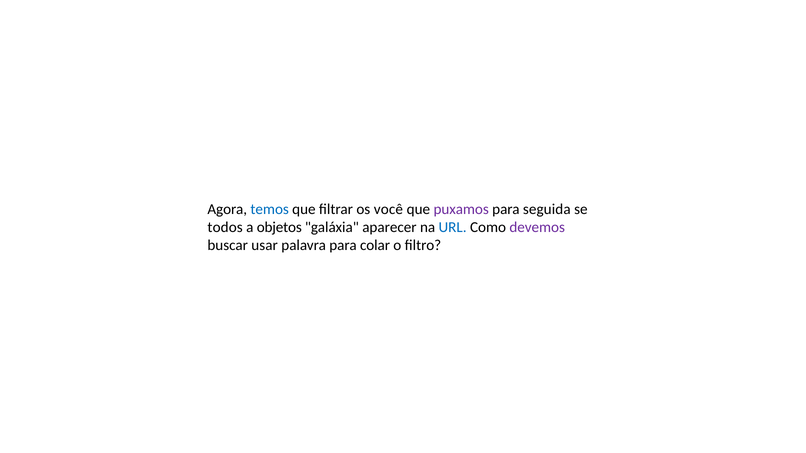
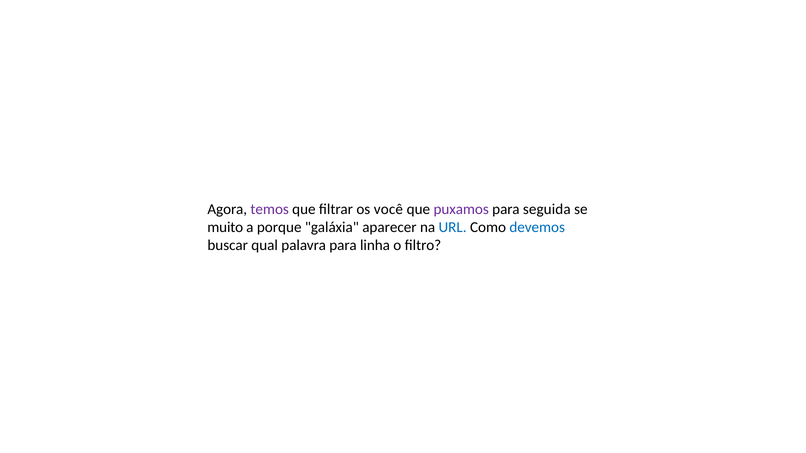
temos colour: blue -> purple
todos: todos -> muito
objetos: objetos -> porque
devemos colour: purple -> blue
usar: usar -> qual
colar: colar -> linha
